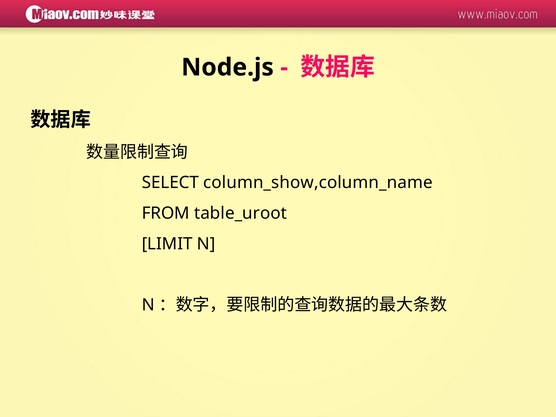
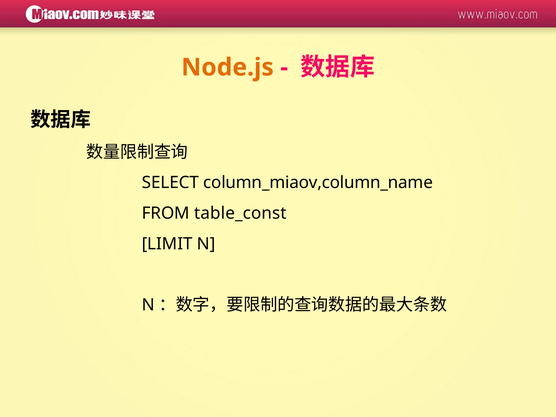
Node.js colour: black -> orange
column_show,column_name: column_show,column_name -> column_miaov,column_name
table_uroot: table_uroot -> table_const
